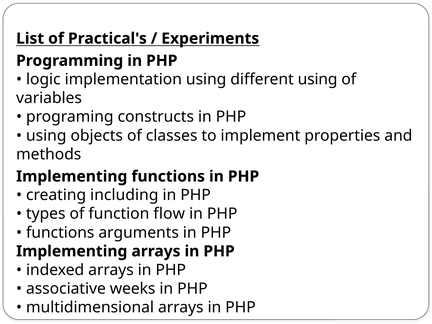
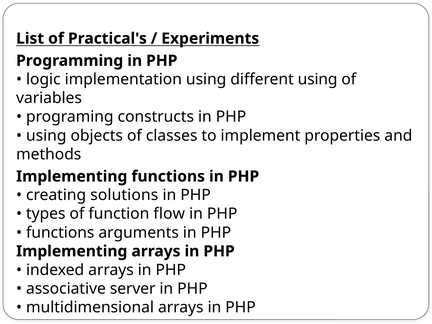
including: including -> solutions
weeks: weeks -> server
